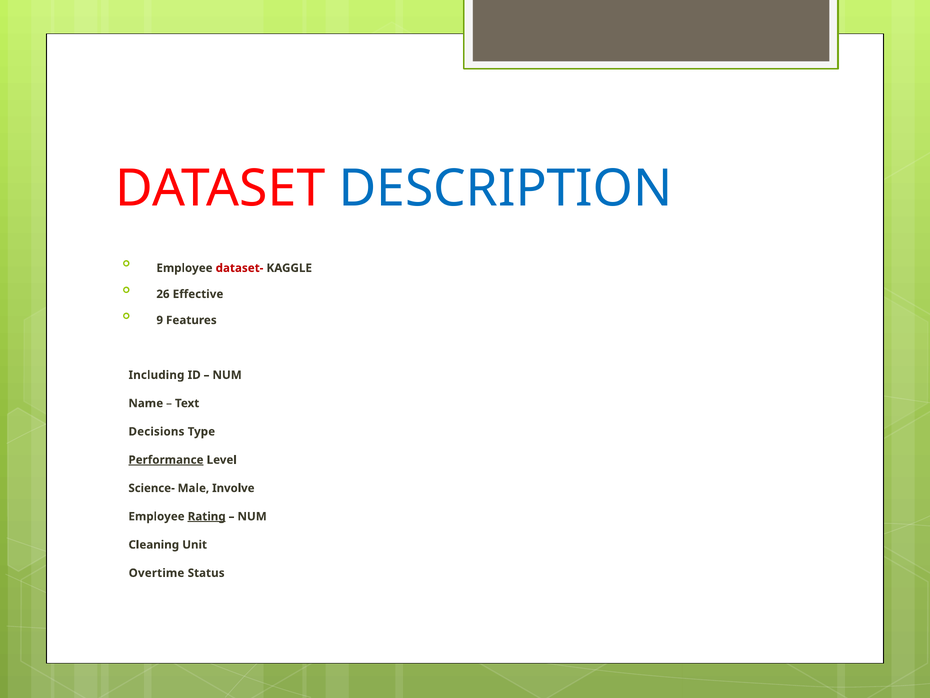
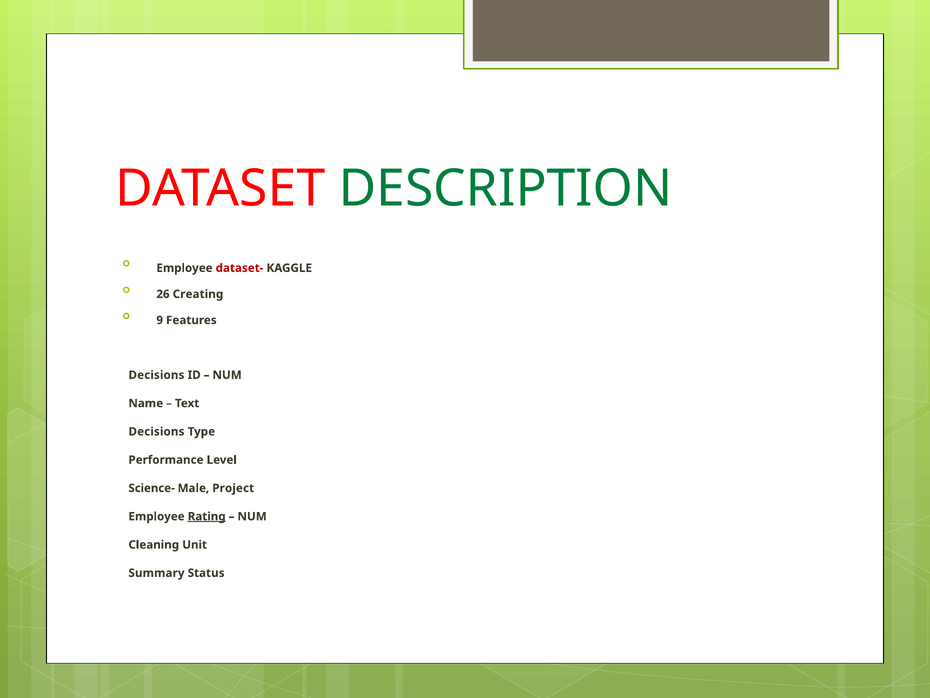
DESCRIPTION colour: blue -> green
Effective: Effective -> Creating
Including at (156, 375): Including -> Decisions
Performance underline: present -> none
Involve: Involve -> Project
Overtime: Overtime -> Summary
